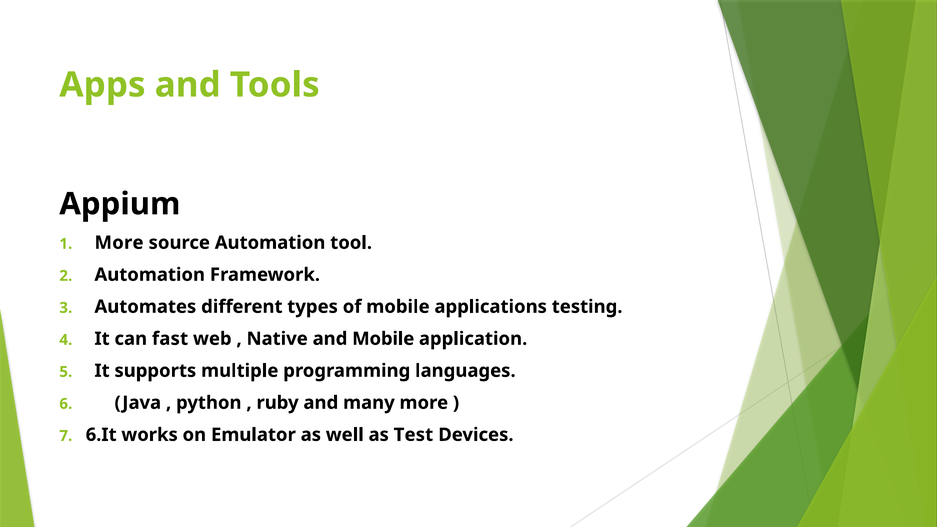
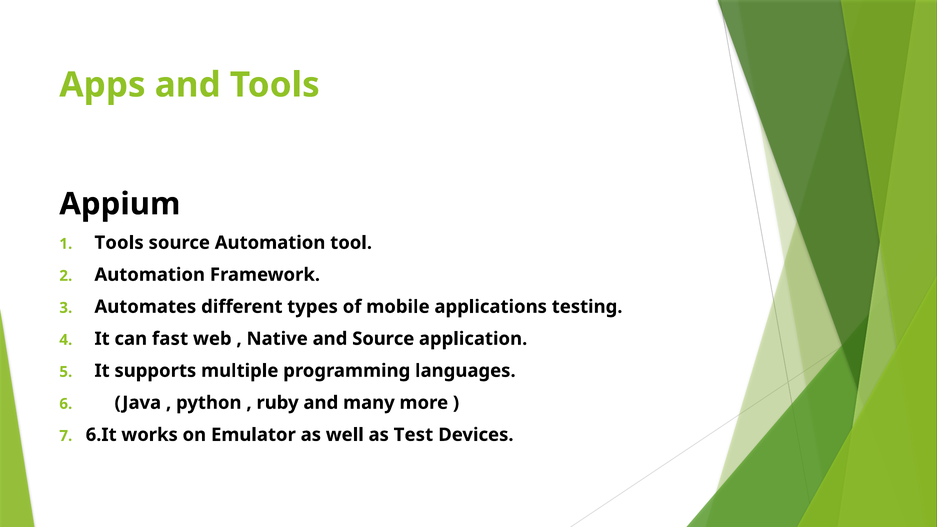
More at (119, 243): More -> Tools
and Mobile: Mobile -> Source
